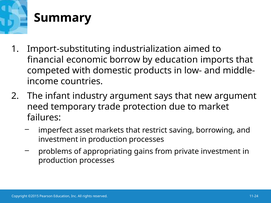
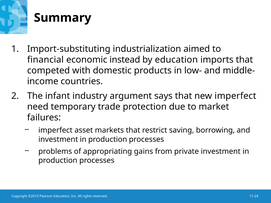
borrow: borrow -> instead
new argument: argument -> imperfect
